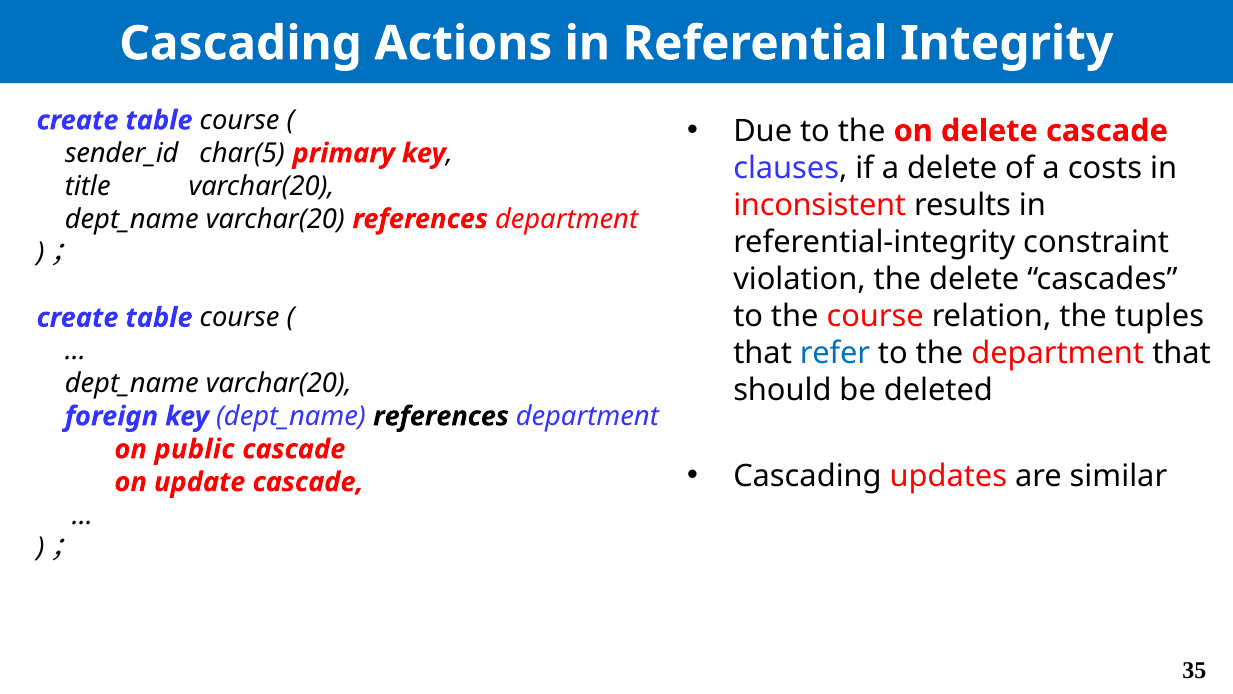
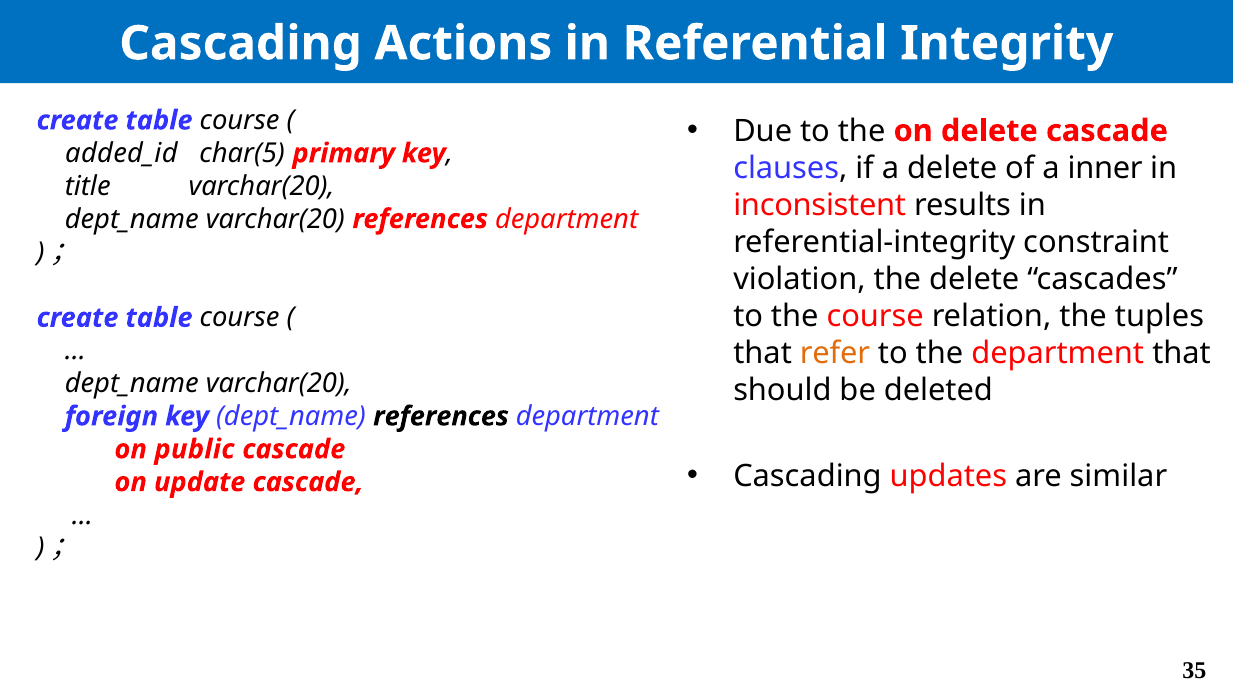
sender_id: sender_id -> added_id
costs: costs -> inner
refer colour: blue -> orange
